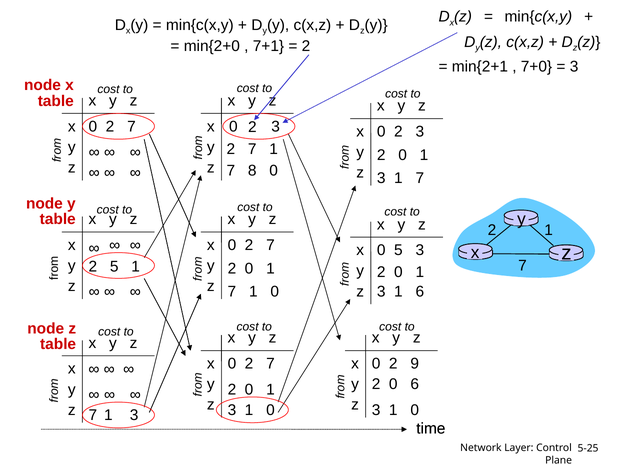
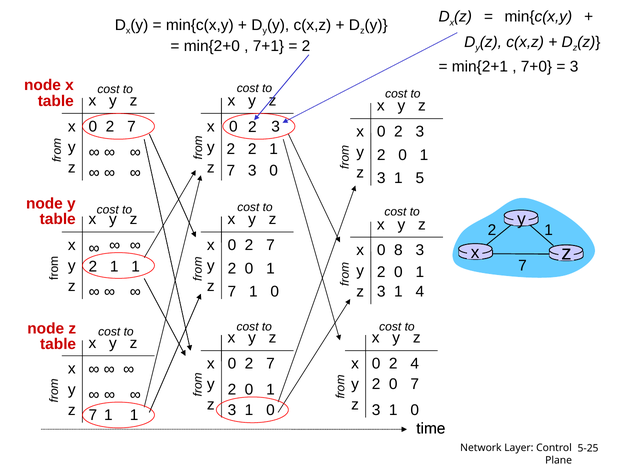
7 at (252, 149): 7 -> 2
8 at (252, 170): 8 -> 3
3 1 7: 7 -> 5
0 5: 5 -> 8
5 at (114, 266): 5 -> 1
1 6: 6 -> 4
2 9: 9 -> 4
0 6: 6 -> 7
7 1 3: 3 -> 1
